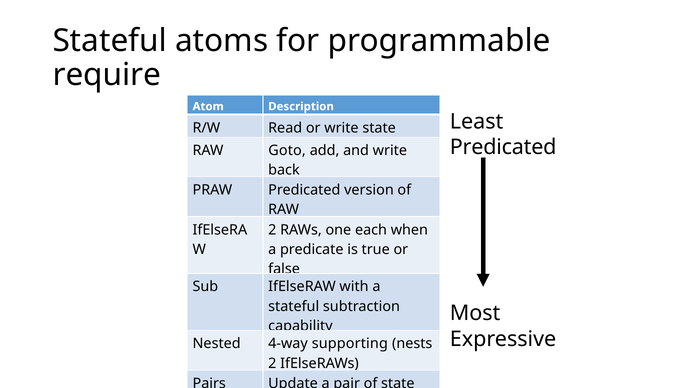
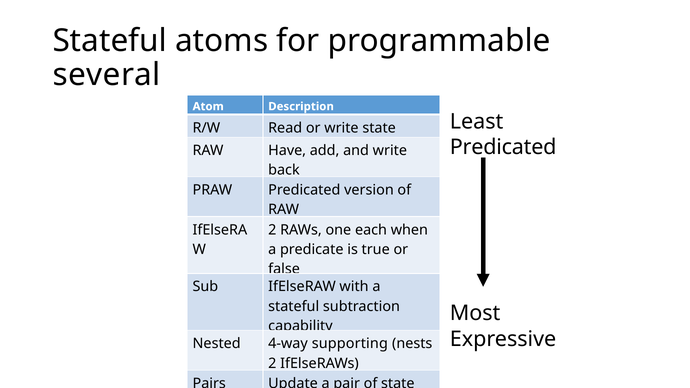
require: require -> several
Goto: Goto -> Have
